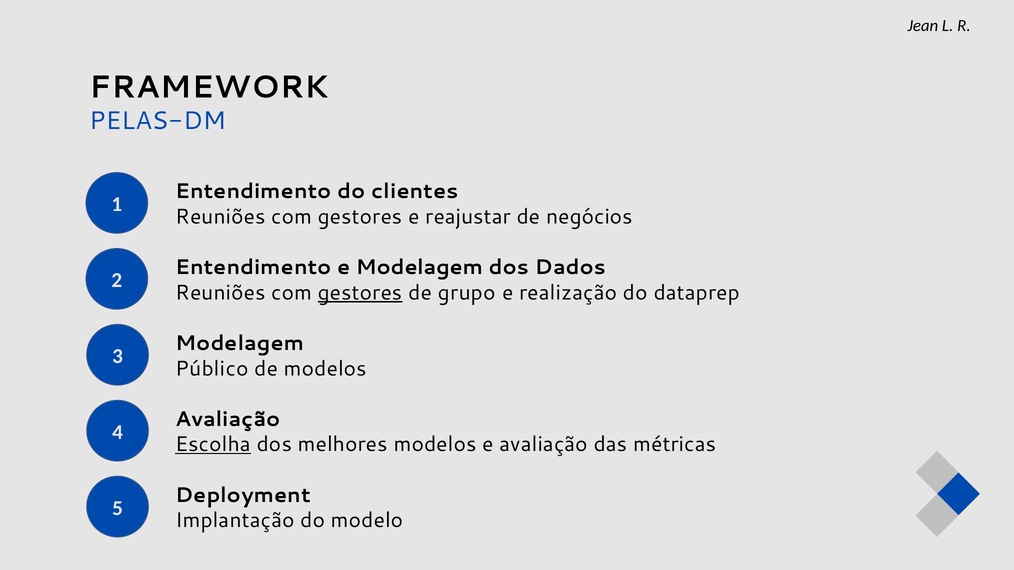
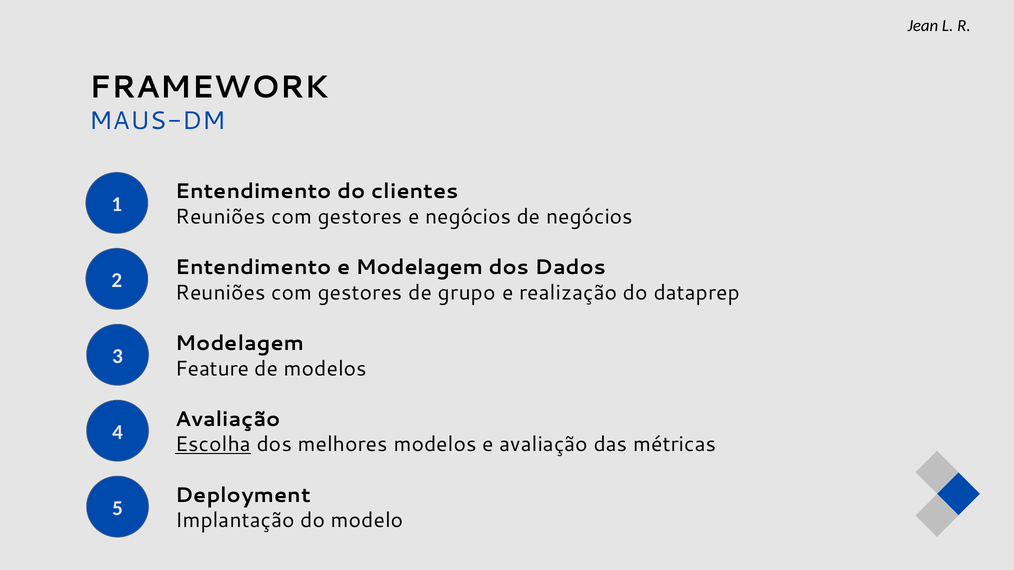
PELAS-DM: PELAS-DM -> MAUS-DM
e reajustar: reajustar -> negócios
gestores at (360, 293) underline: present -> none
Público: Público -> Feature
